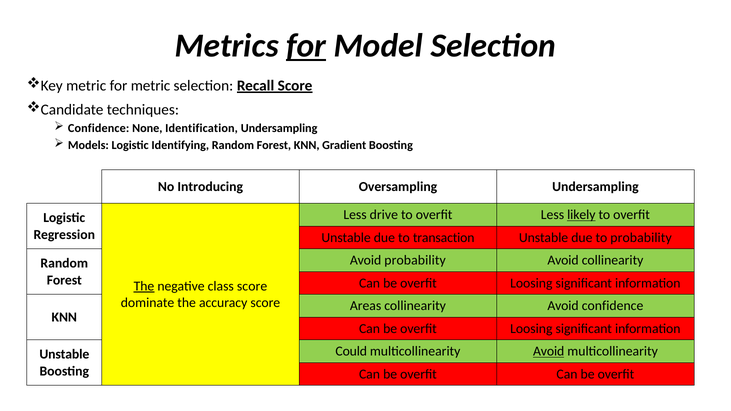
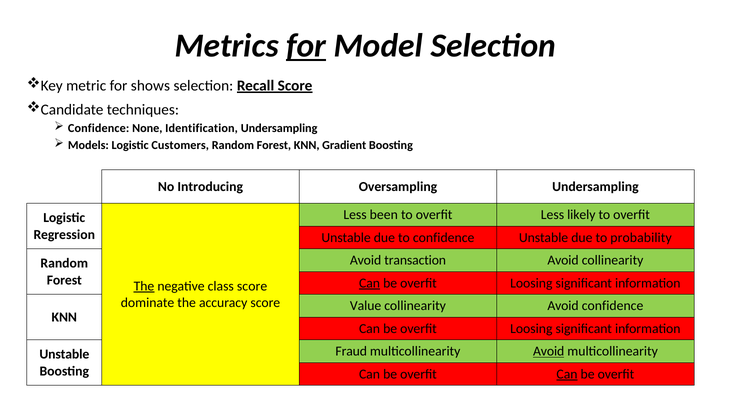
for metric: metric -> shows
Identifying: Identifying -> Customers
drive: drive -> been
likely underline: present -> none
to transaction: transaction -> confidence
Avoid probability: probability -> transaction
Can at (370, 283) underline: none -> present
Areas: Areas -> Value
Could: Could -> Fraud
Can at (567, 374) underline: none -> present
